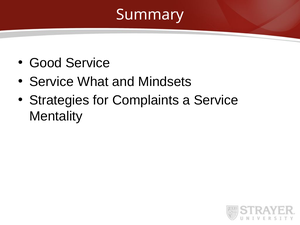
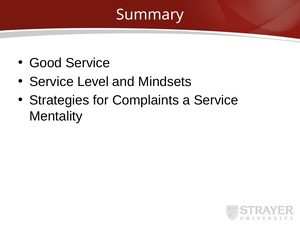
What: What -> Level
